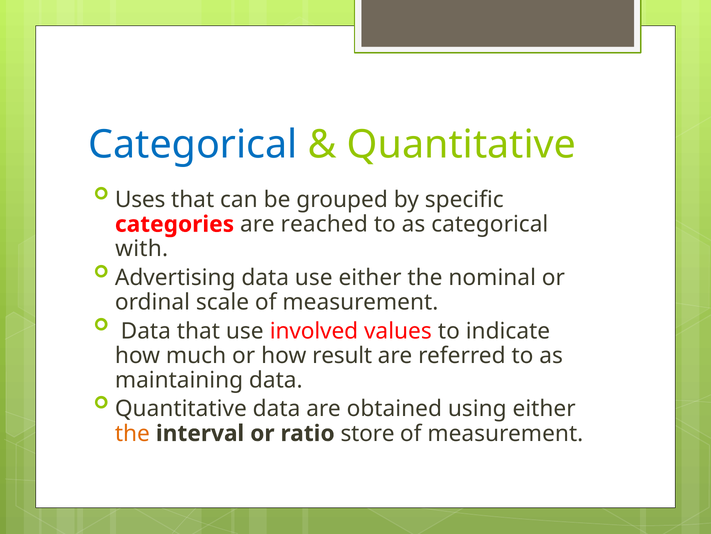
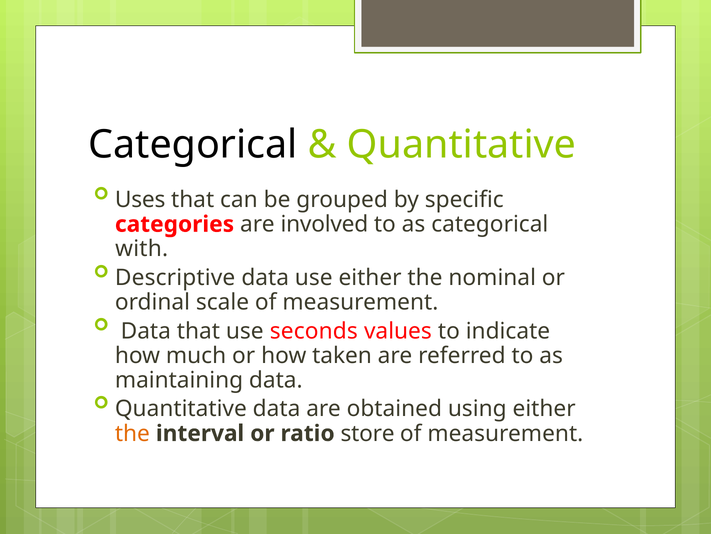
Categorical at (193, 144) colour: blue -> black
reached: reached -> involved
Advertising: Advertising -> Descriptive
involved: involved -> seconds
result: result -> taken
